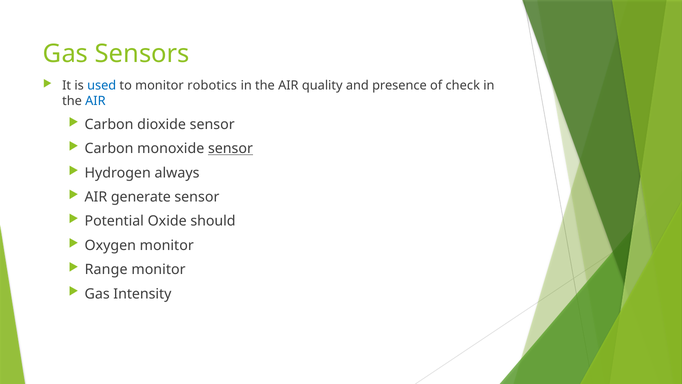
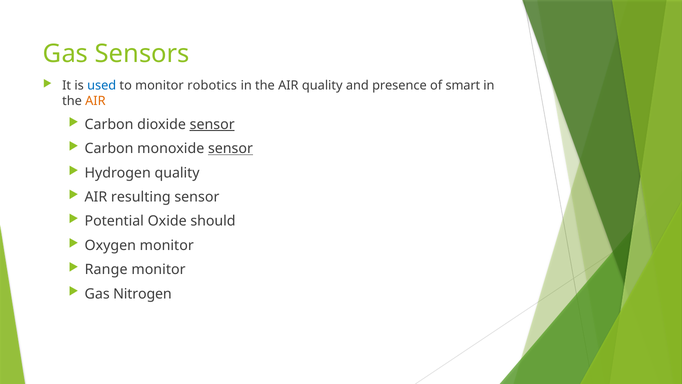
check: check -> smart
AIR at (95, 101) colour: blue -> orange
sensor at (212, 124) underline: none -> present
Hydrogen always: always -> quality
generate: generate -> resulting
Intensity: Intensity -> Nitrogen
